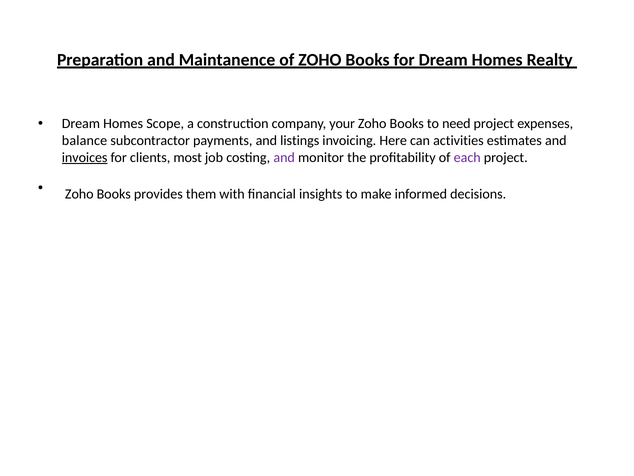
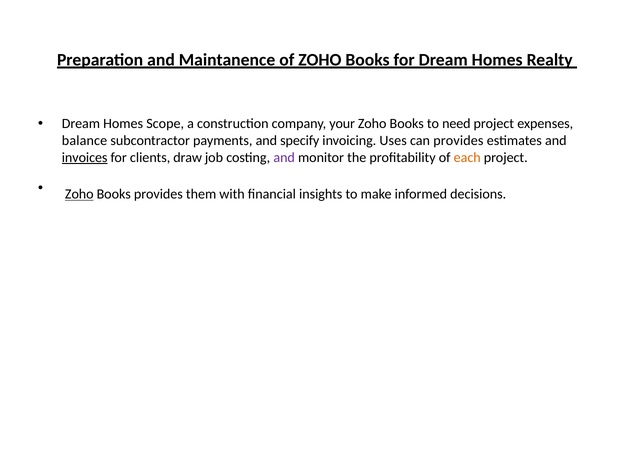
listings: listings -> specify
Here: Here -> Uses
can activities: activities -> provides
most: most -> draw
each colour: purple -> orange
Zoho at (79, 194) underline: none -> present
